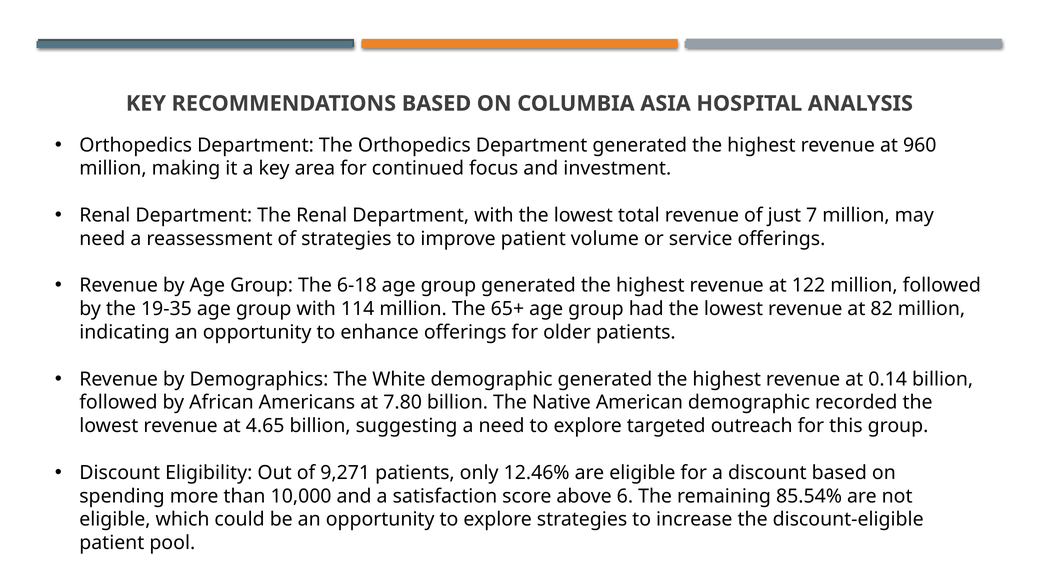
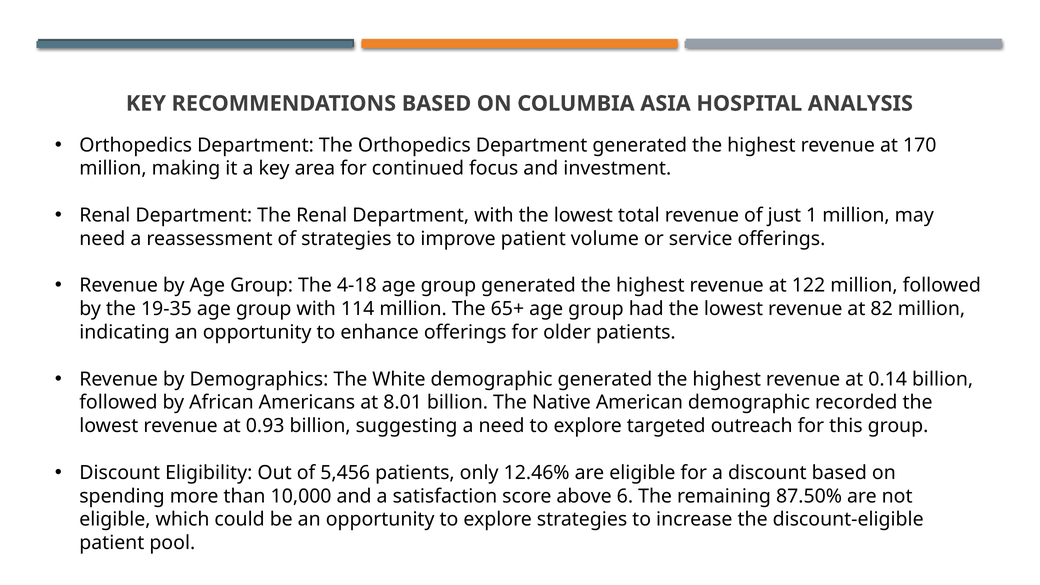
960: 960 -> 170
7: 7 -> 1
6-18: 6-18 -> 4-18
7.80: 7.80 -> 8.01
4.65: 4.65 -> 0.93
9,271: 9,271 -> 5,456
85.54%: 85.54% -> 87.50%
